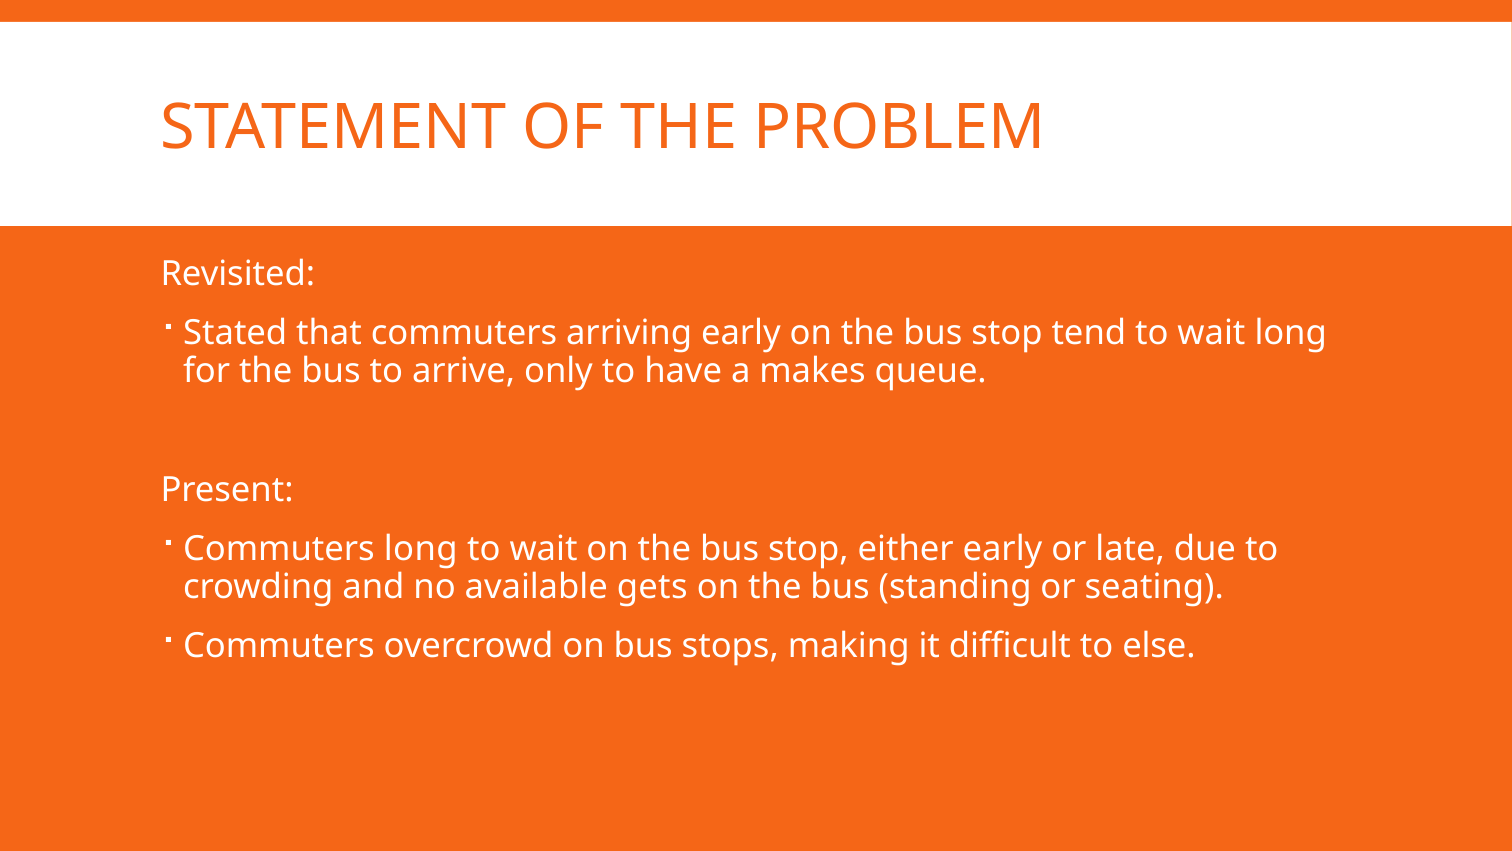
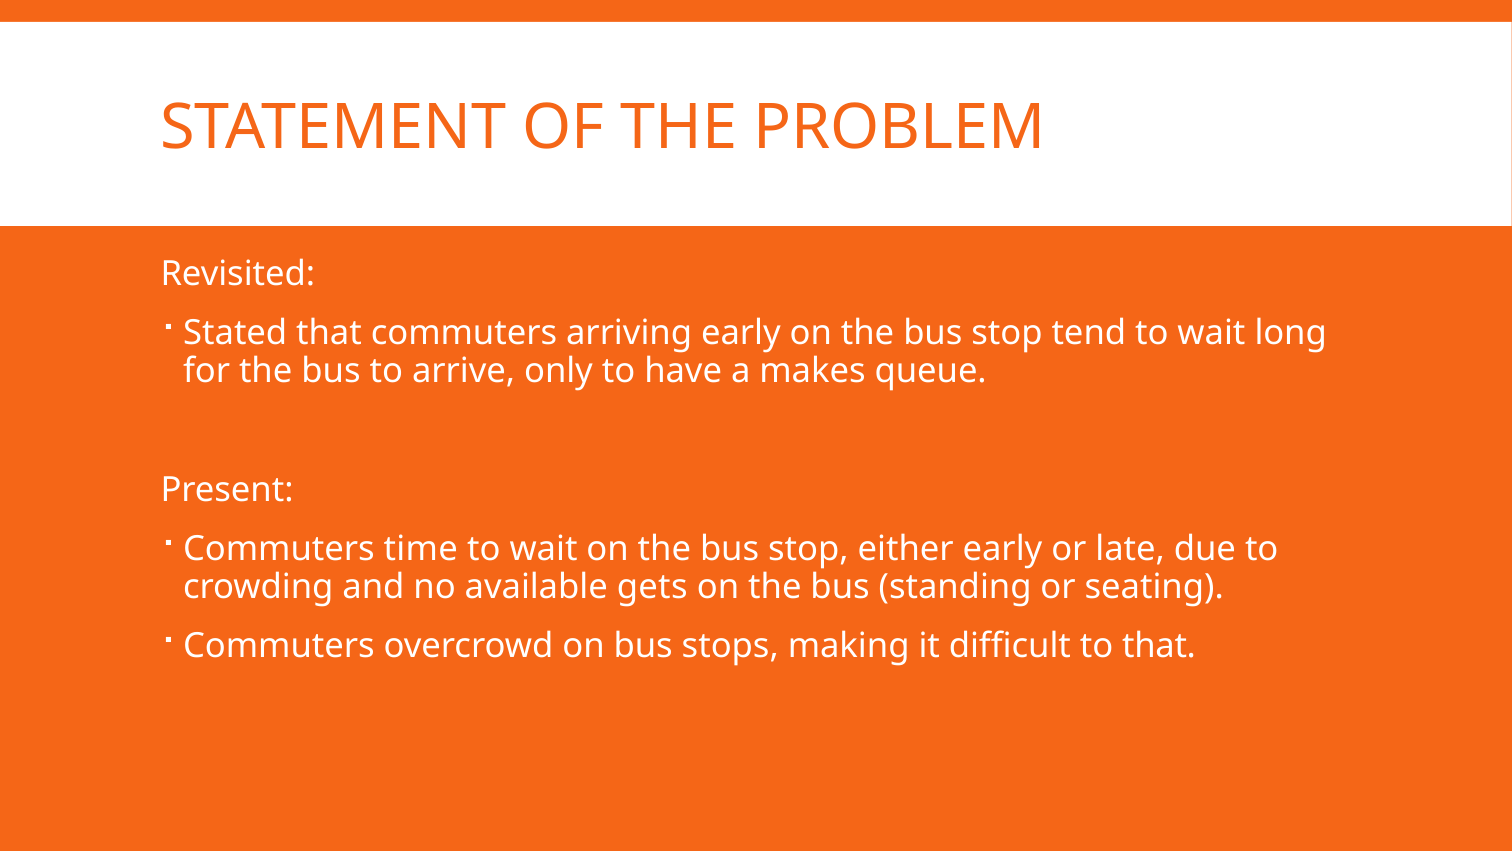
Commuters long: long -> time
to else: else -> that
